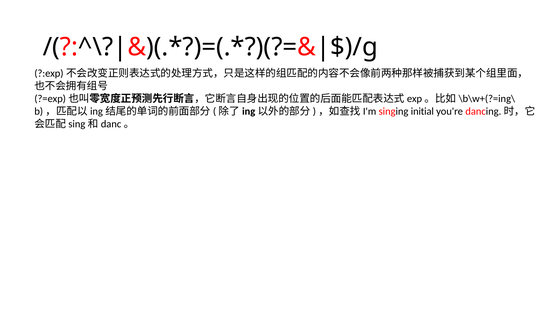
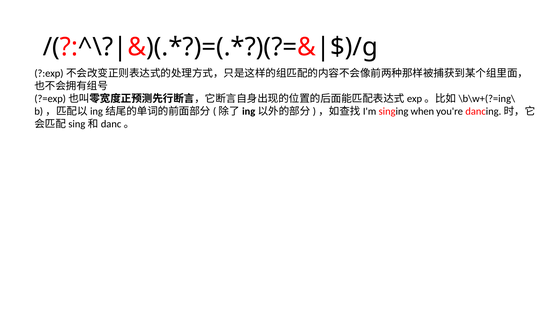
initial: initial -> when
